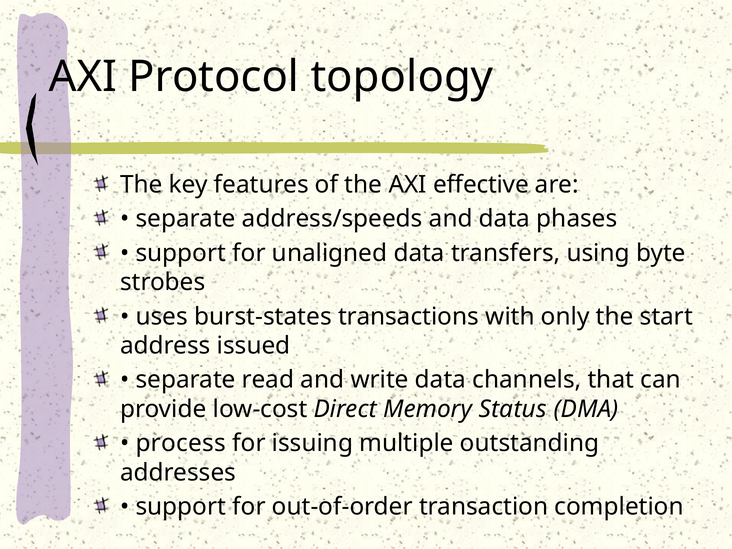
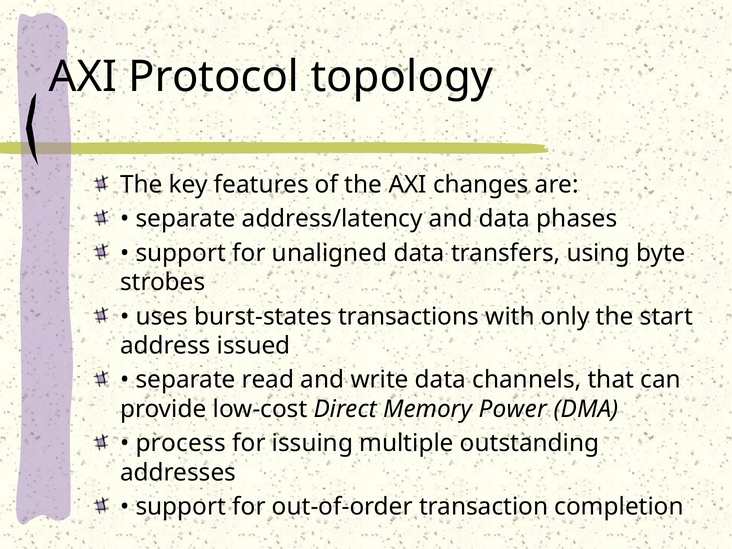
effective: effective -> changes
address/speeds: address/speeds -> address/latency
Status: Status -> Power
